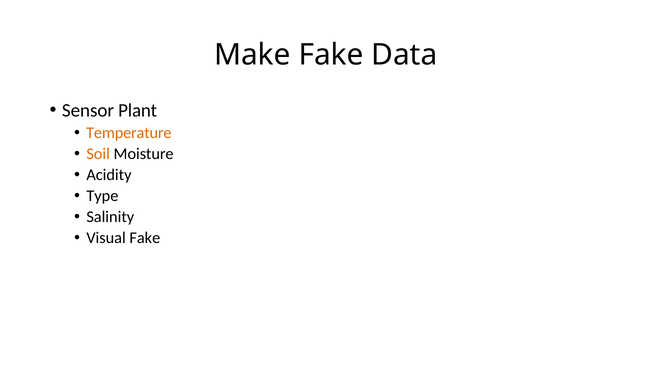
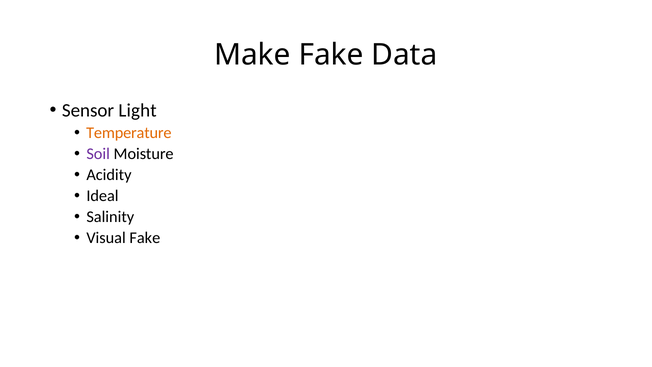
Plant: Plant -> Light
Soil colour: orange -> purple
Type: Type -> Ideal
